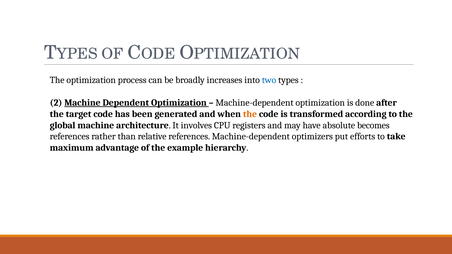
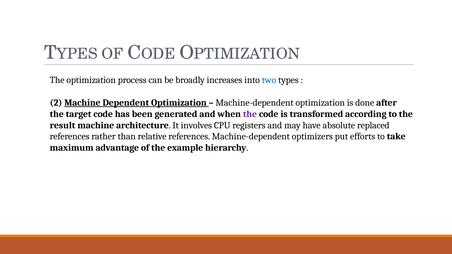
the at (250, 114) colour: orange -> purple
global: global -> result
becomes: becomes -> replaced
